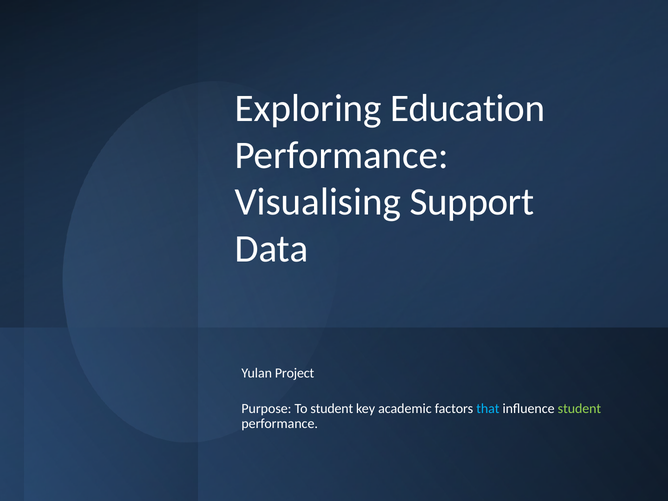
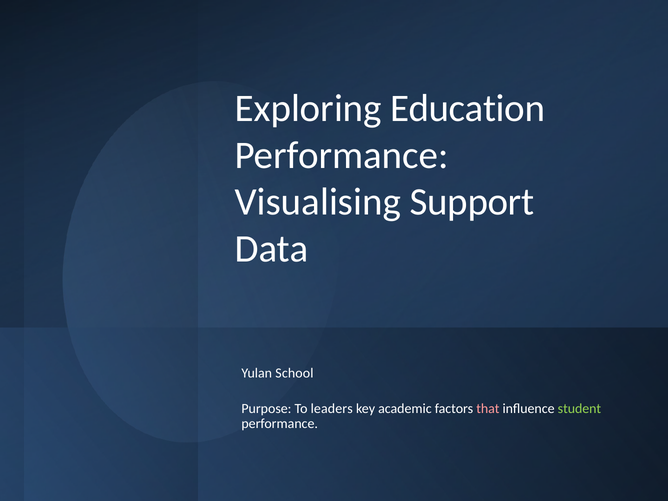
Project: Project -> School
To student: student -> leaders
that colour: light blue -> pink
